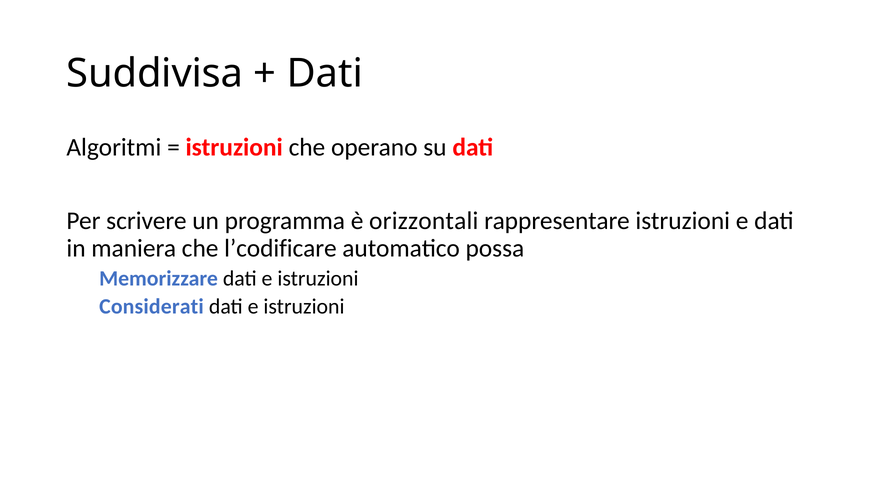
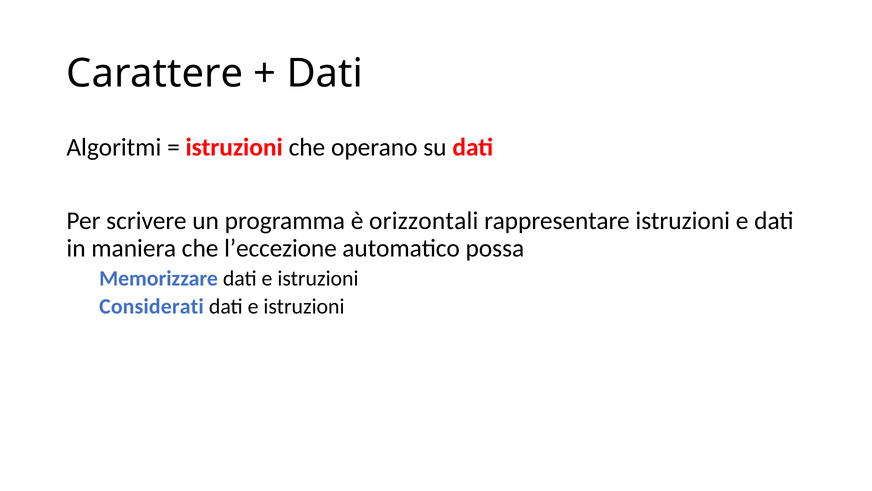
Suddivisa: Suddivisa -> Carattere
l’codificare: l’codificare -> l’eccezione
